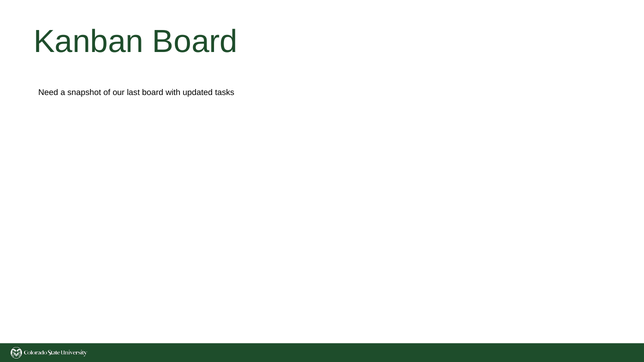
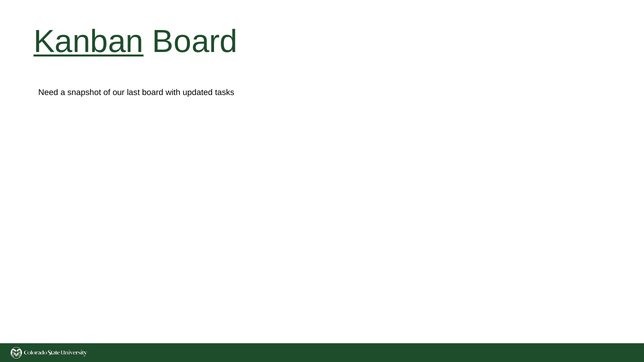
Kanban underline: none -> present
